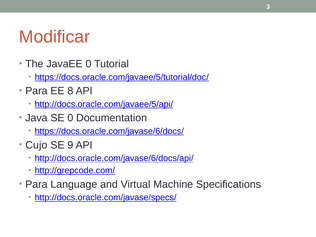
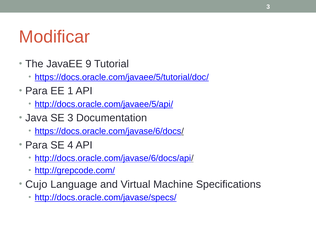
JavaEE 0: 0 -> 9
8: 8 -> 1
SE 0: 0 -> 3
Cujo at (36, 145): Cujo -> Para
9: 9 -> 4
Para at (36, 184): Para -> Cujo
